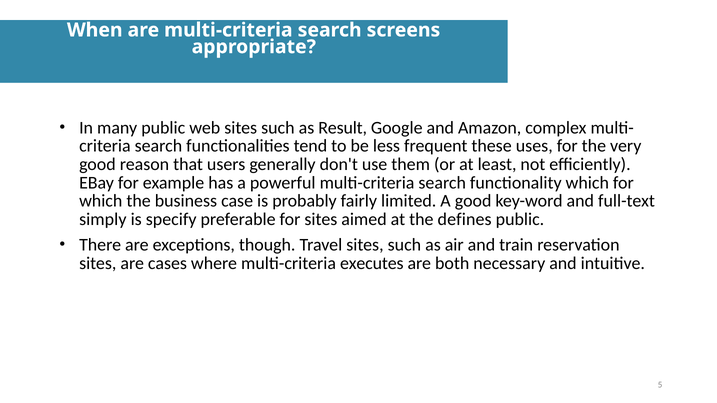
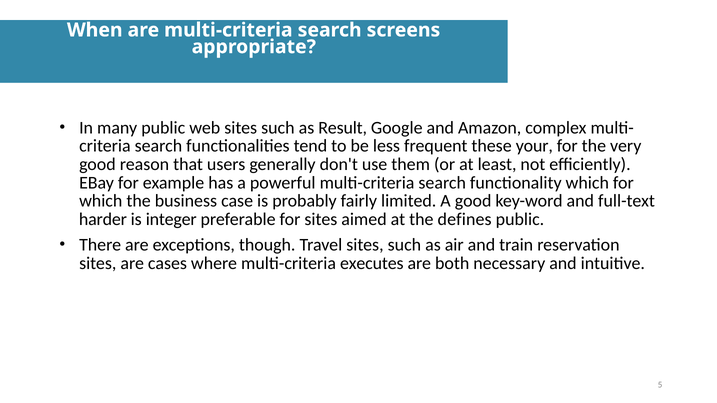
uses: uses -> your
simply: simply -> harder
specify: specify -> integer
